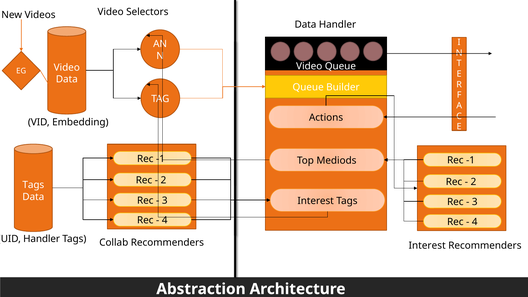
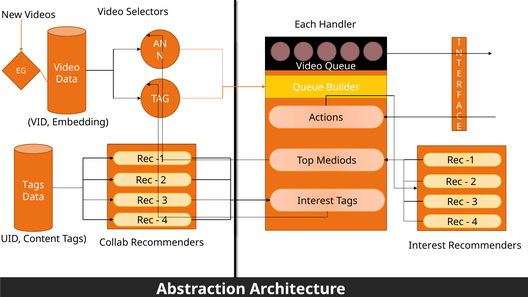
Data at (305, 25): Data -> Each
Handler at (42, 239): Handler -> Content
